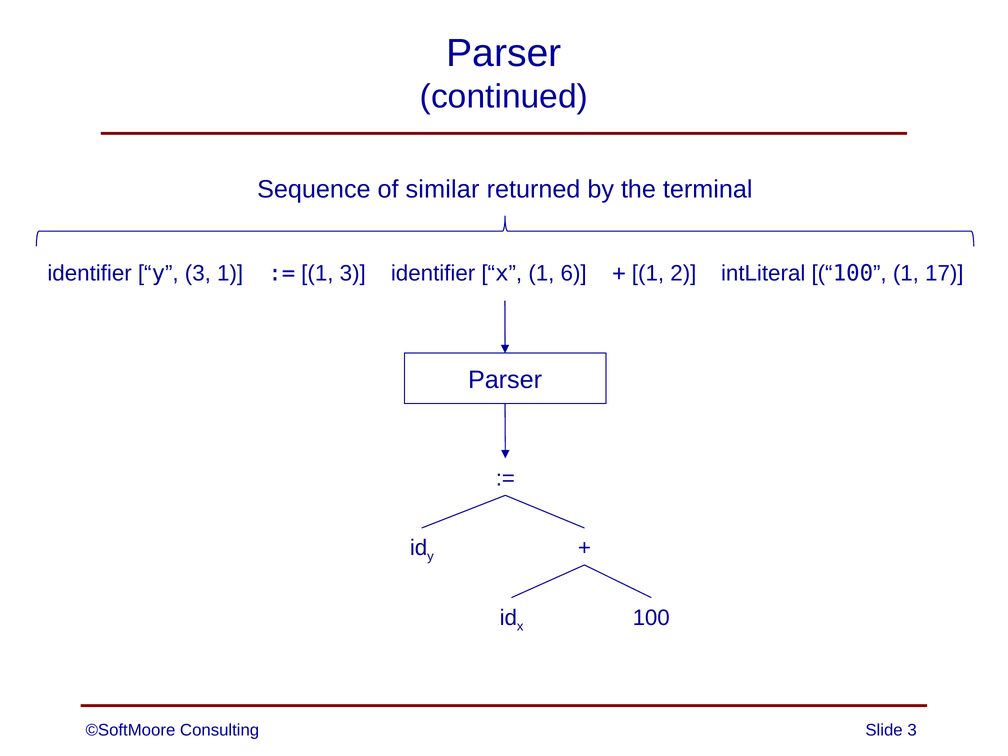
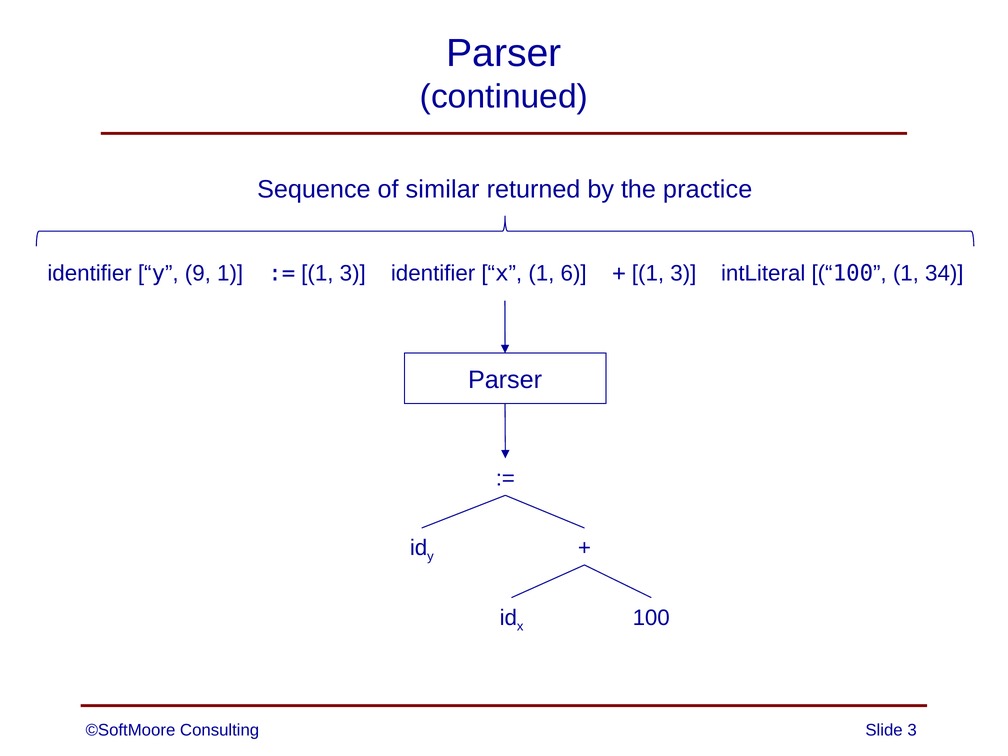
terminal: terminal -> practice
y 3: 3 -> 9
2 at (683, 273): 2 -> 3
17: 17 -> 34
